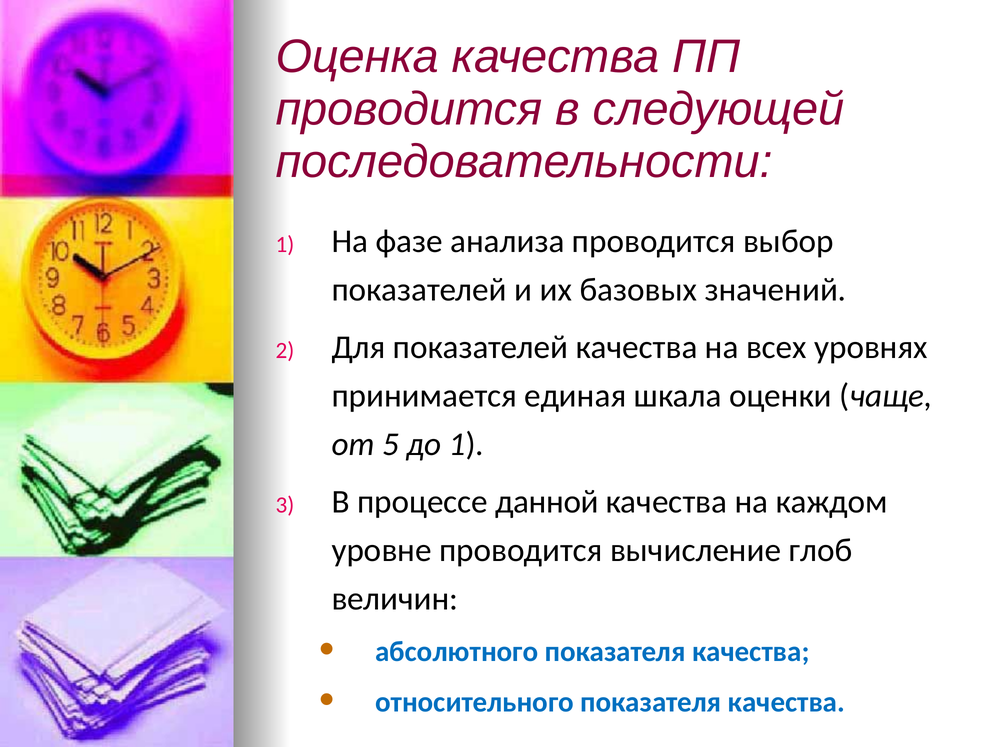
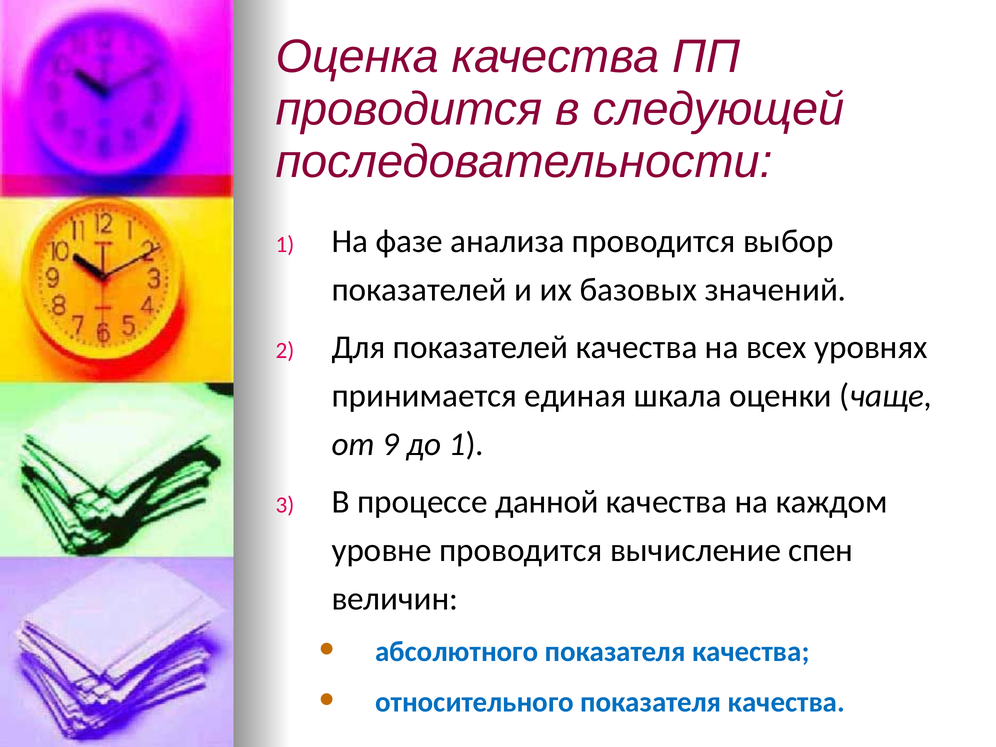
5: 5 -> 9
глоб: глоб -> спен
